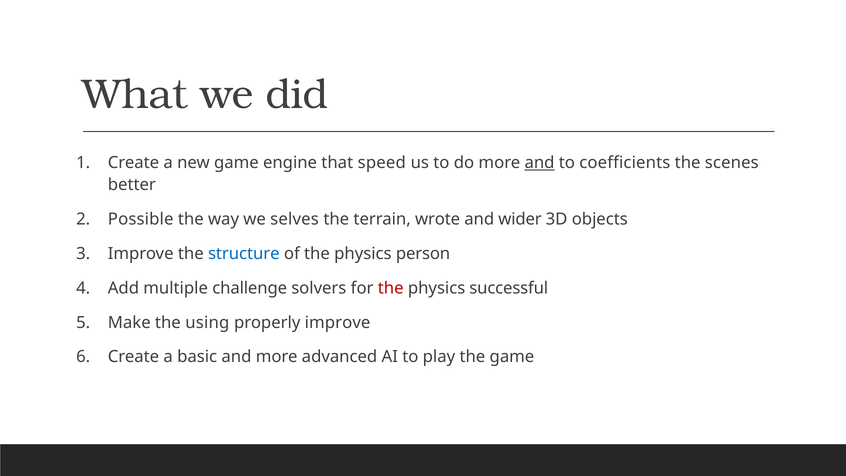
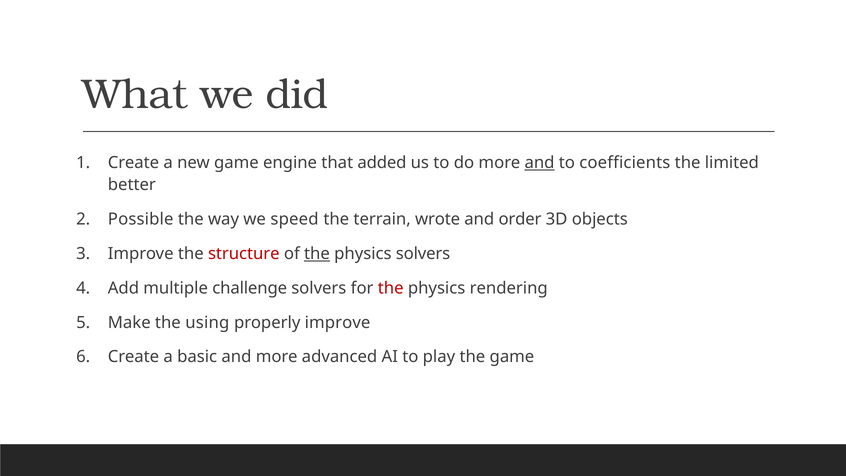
speed: speed -> added
scenes: scenes -> limited
selves: selves -> speed
wider: wider -> order
structure colour: blue -> red
the at (317, 254) underline: none -> present
physics person: person -> solvers
successful: successful -> rendering
